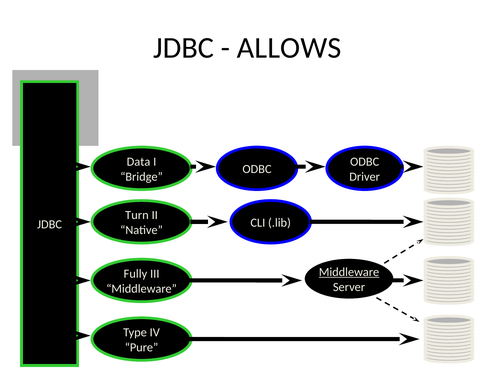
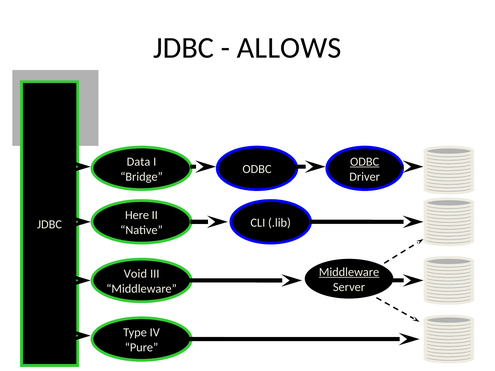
ODBC at (365, 162) underline: none -> present
Turn: Turn -> Here
Fully: Fully -> Void
